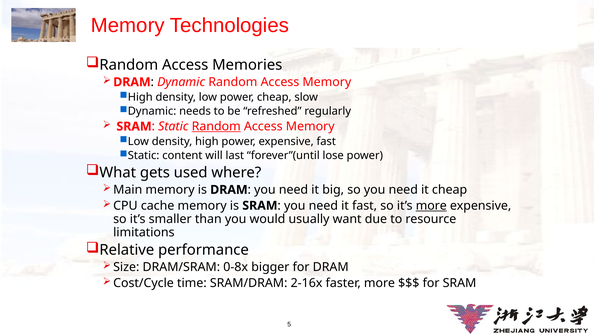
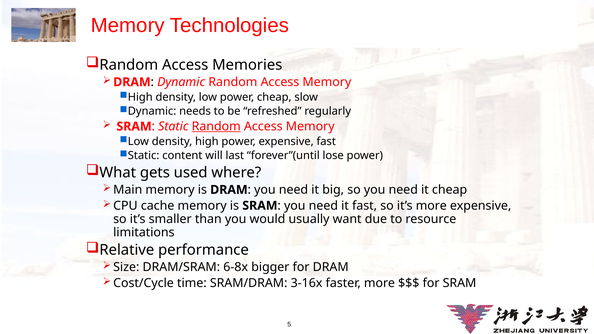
more at (431, 206) underline: present -> none
0-8x: 0-8x -> 6-8x
2-16x: 2-16x -> 3-16x
